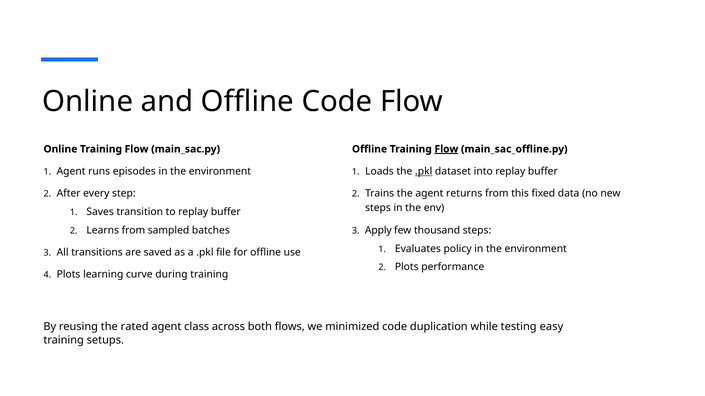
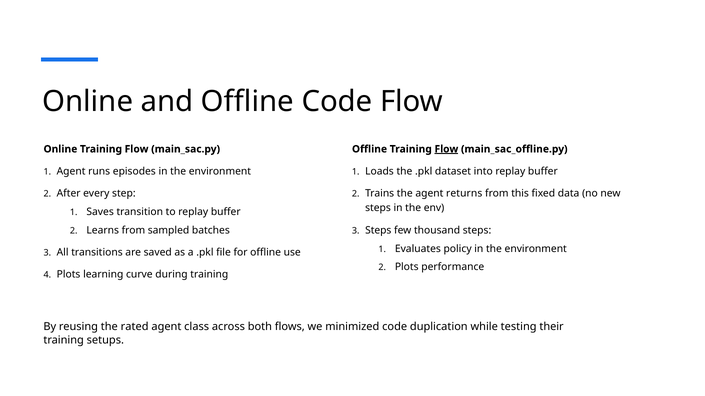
.pkl at (424, 171) underline: present -> none
Apply at (378, 231): Apply -> Steps
easy: easy -> their
